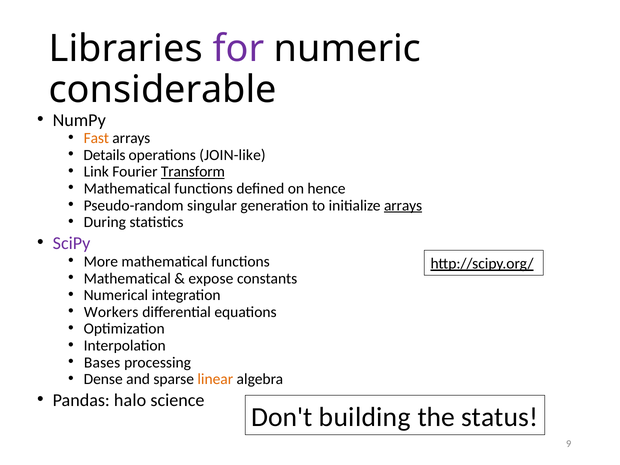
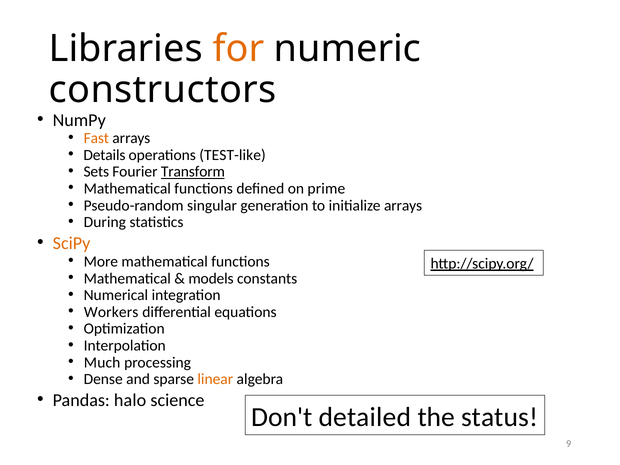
for colour: purple -> orange
considerable: considerable -> constructors
JOIN-like: JOIN-like -> TEST-like
Link: Link -> Sets
hence: hence -> prime
arrays at (403, 205) underline: present -> none
SciPy colour: purple -> orange
expose: expose -> models
Bases: Bases -> Much
building: building -> detailed
